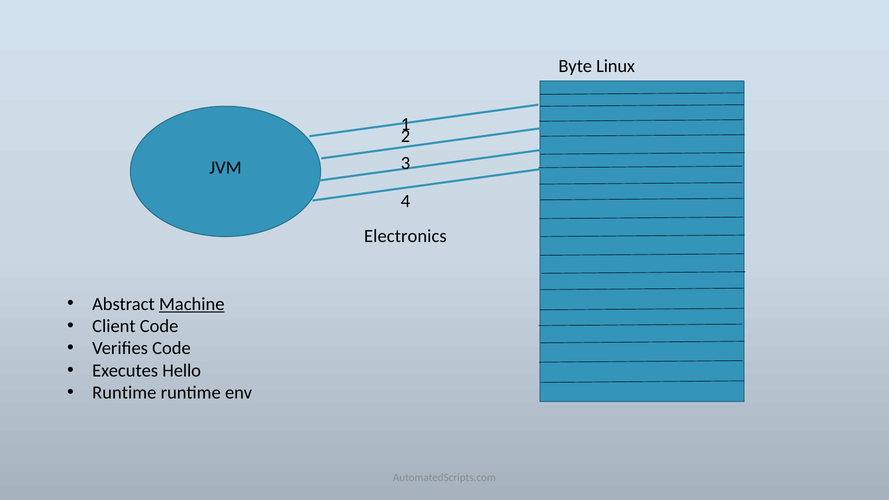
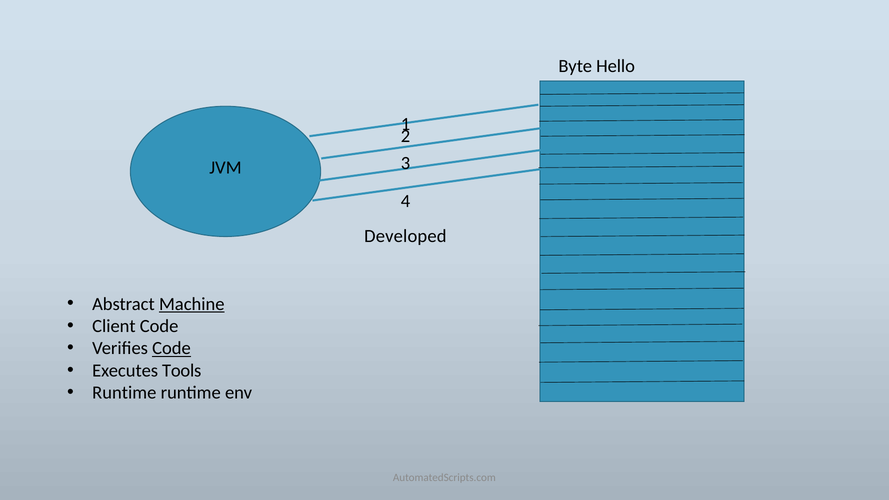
Linux: Linux -> Hello
Electronics: Electronics -> Developed
Code at (171, 348) underline: none -> present
Hello: Hello -> Tools
